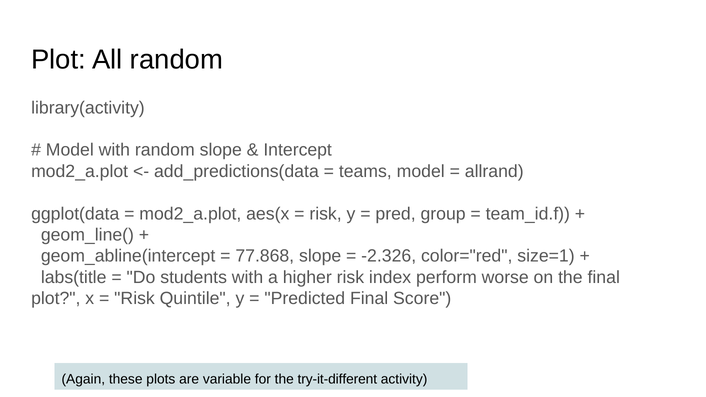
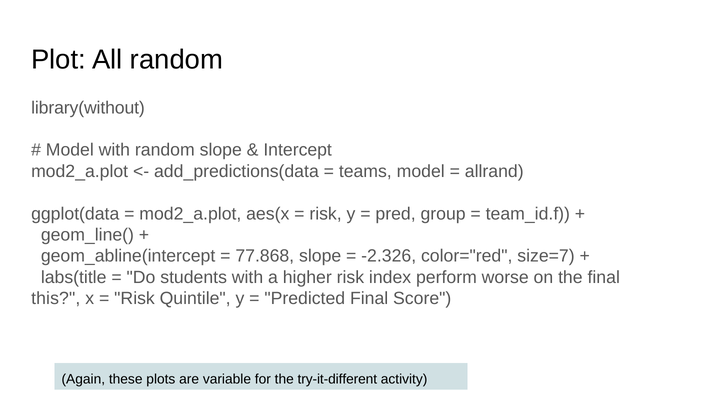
library(activity: library(activity -> library(without
size=1: size=1 -> size=7
plot at (56, 298): plot -> this
